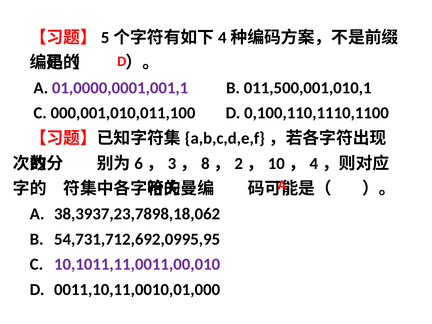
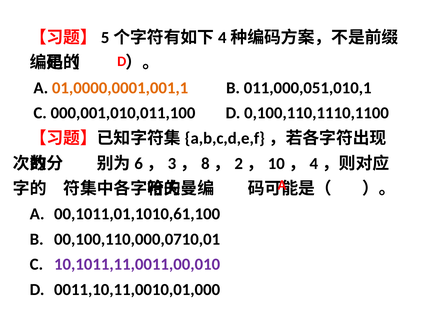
01,0000,0001,001,1 colour: purple -> orange
011,500,001,010,1: 011,500,001,010,1 -> 011,000,051,010,1
38,3937,23,7898,18,062: 38,3937,23,7898,18,062 -> 00,1011,01,1010,61,100
54,731,712,692,0995,95: 54,731,712,692,0995,95 -> 00,100,110,000,0710,01
